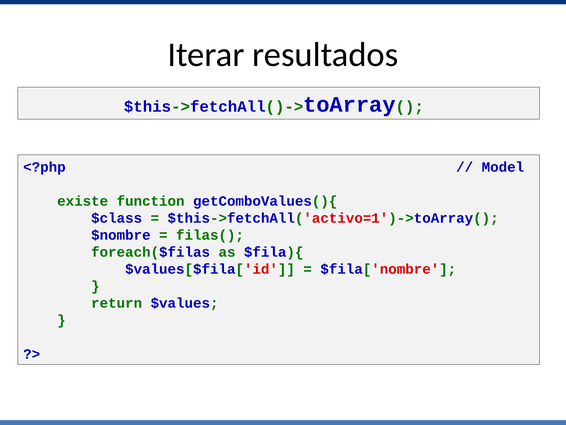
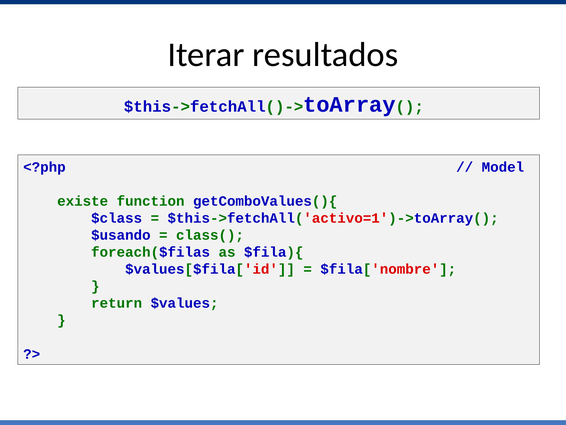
$nombre: $nombre -> $usando
filas(: filas( -> class(
